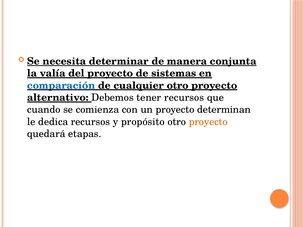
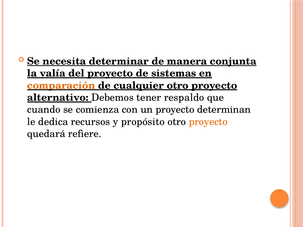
comparación colour: blue -> orange
tener recursos: recursos -> respaldo
etapas: etapas -> refiere
